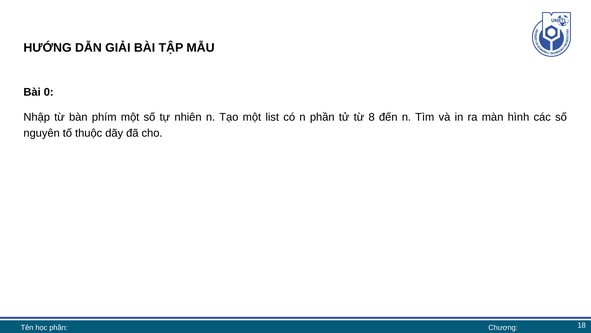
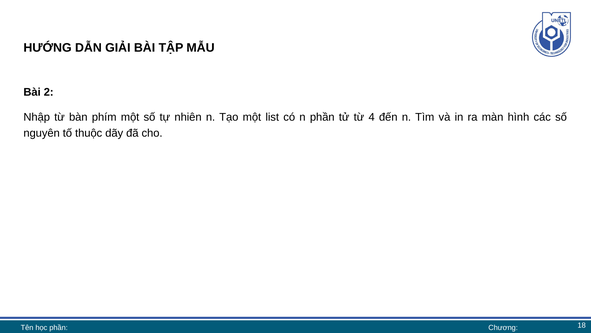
0: 0 -> 2
8: 8 -> 4
